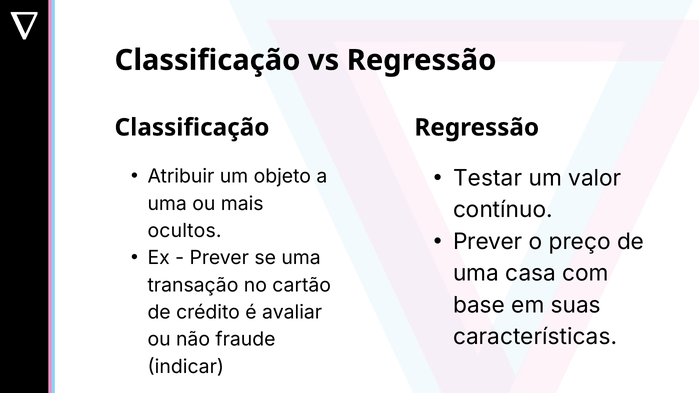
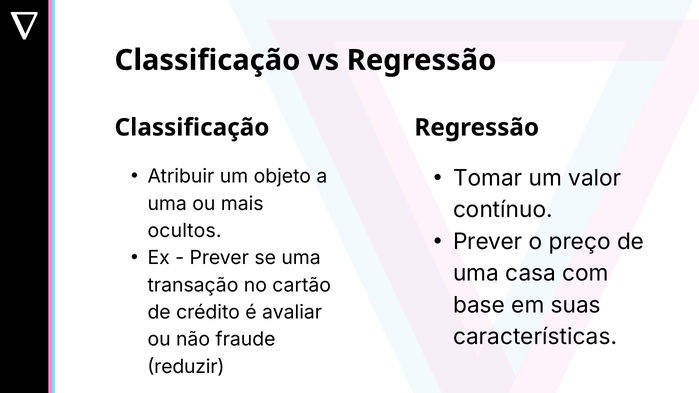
Testar: Testar -> Tomar
indicar: indicar -> reduzir
